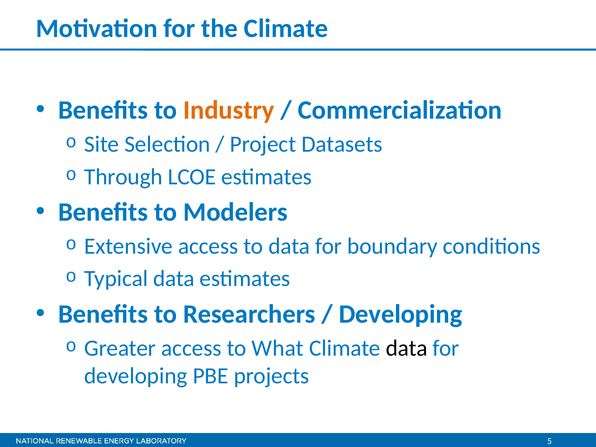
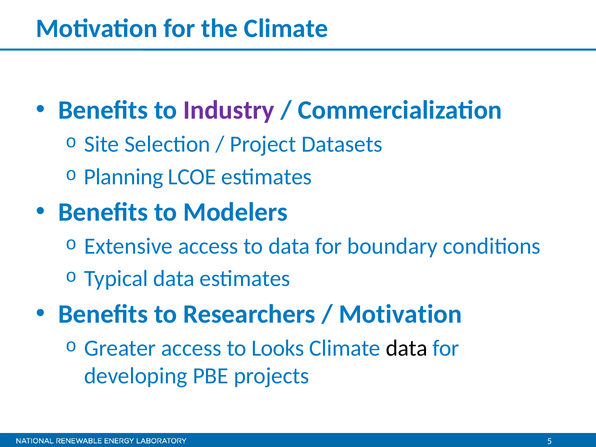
Industry colour: orange -> purple
Through: Through -> Planning
Developing at (400, 314): Developing -> Motivation
What: What -> Looks
